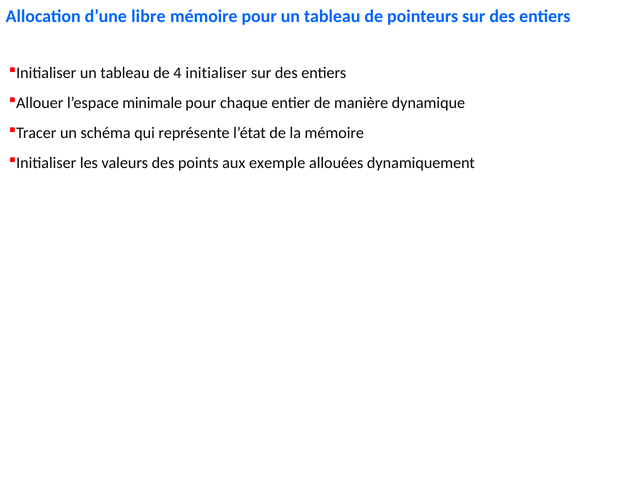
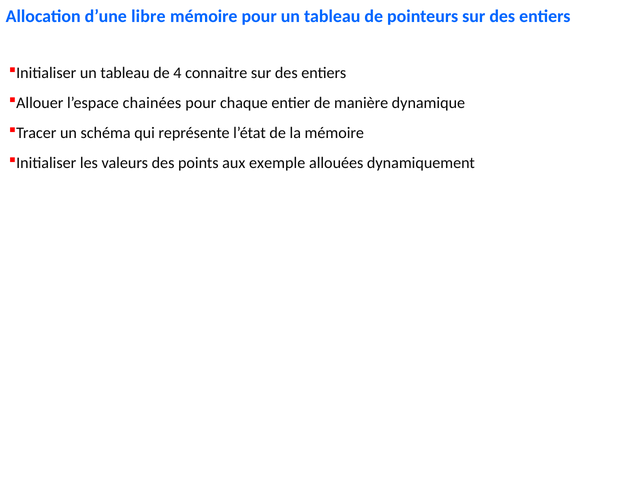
4 initialiser: initialiser -> connaitre
minimale: minimale -> chainées
